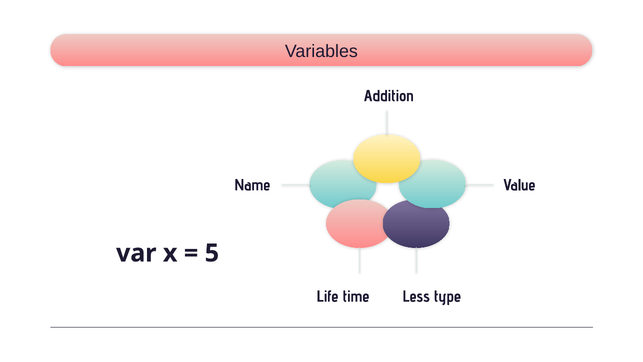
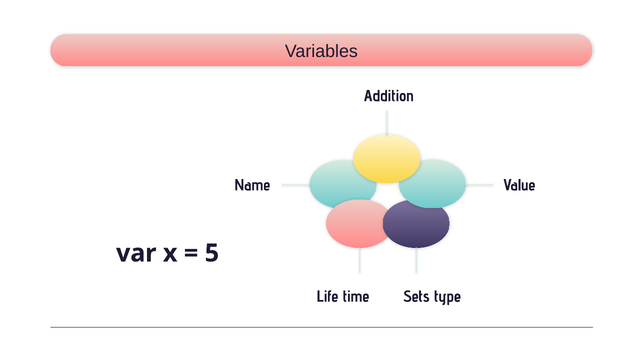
Less: Less -> Sets
